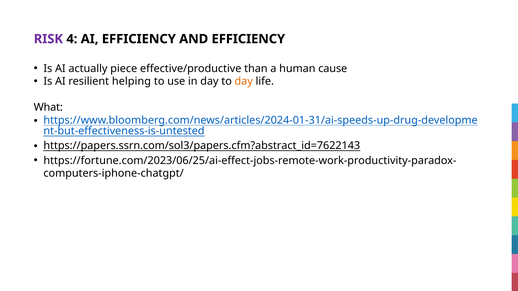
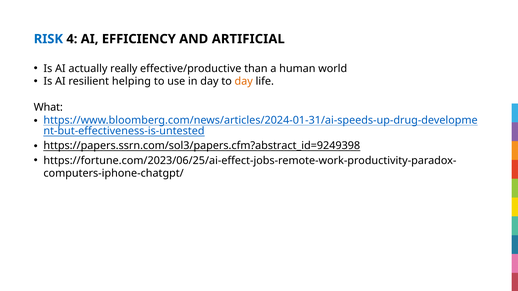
RISK colour: purple -> blue
AND EFFICIENCY: EFFICIENCY -> ARTIFICIAL
piece: piece -> really
cause: cause -> world
https://papers.ssrn.com/sol3/papers.cfm?abstract_id=7622143: https://papers.ssrn.com/sol3/papers.cfm?abstract_id=7622143 -> https://papers.ssrn.com/sol3/papers.cfm?abstract_id=9249398
